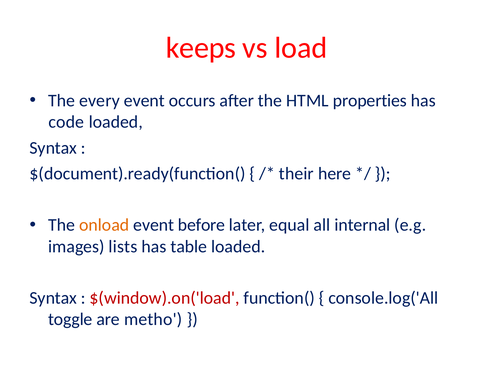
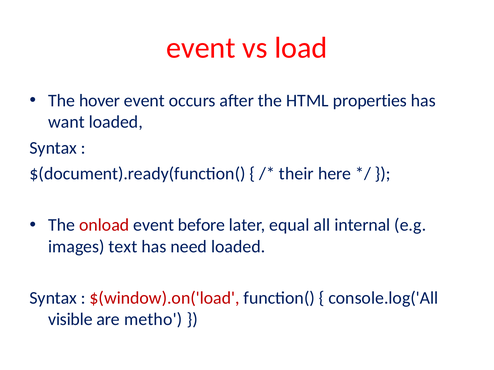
keeps at (201, 48): keeps -> event
every: every -> hover
code: code -> want
onload colour: orange -> red
lists: lists -> text
table: table -> need
toggle: toggle -> visible
